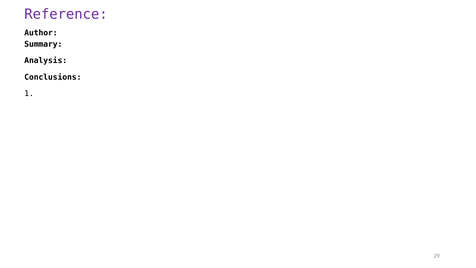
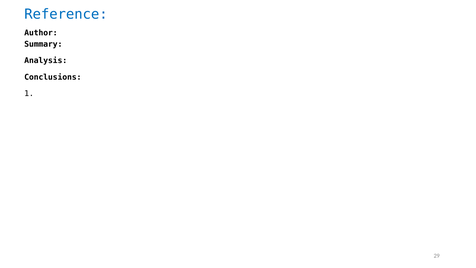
Reference colour: purple -> blue
